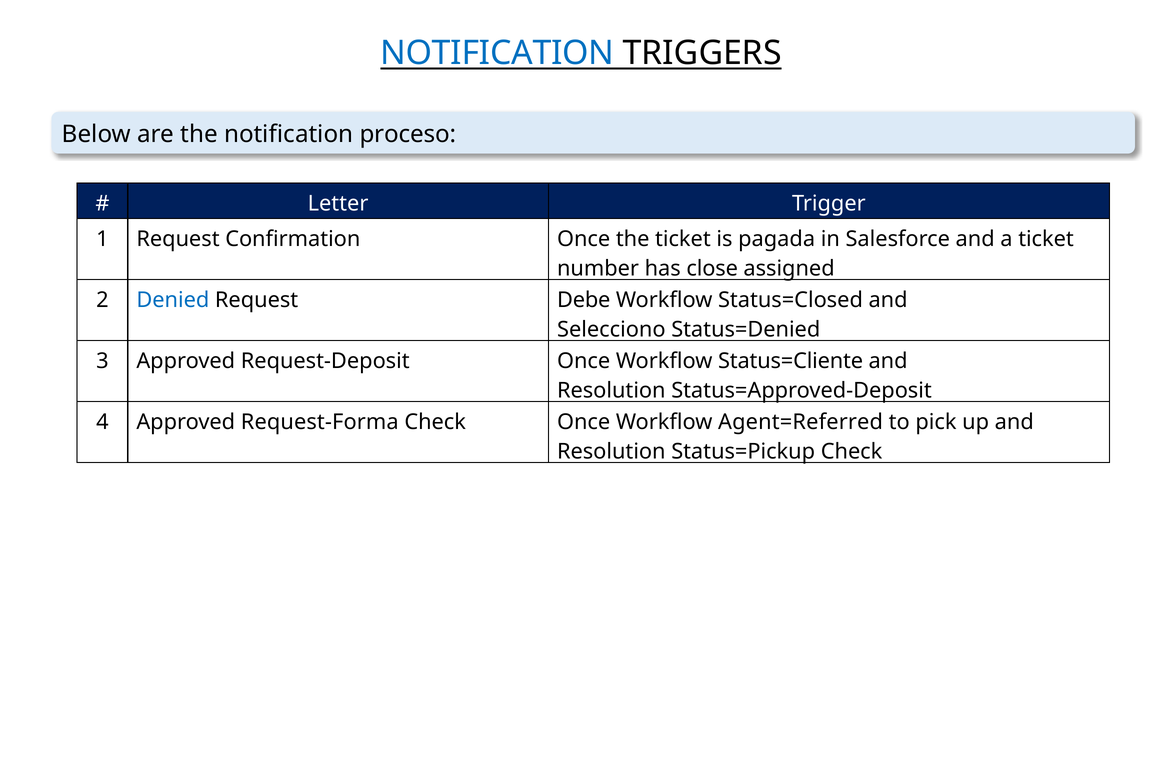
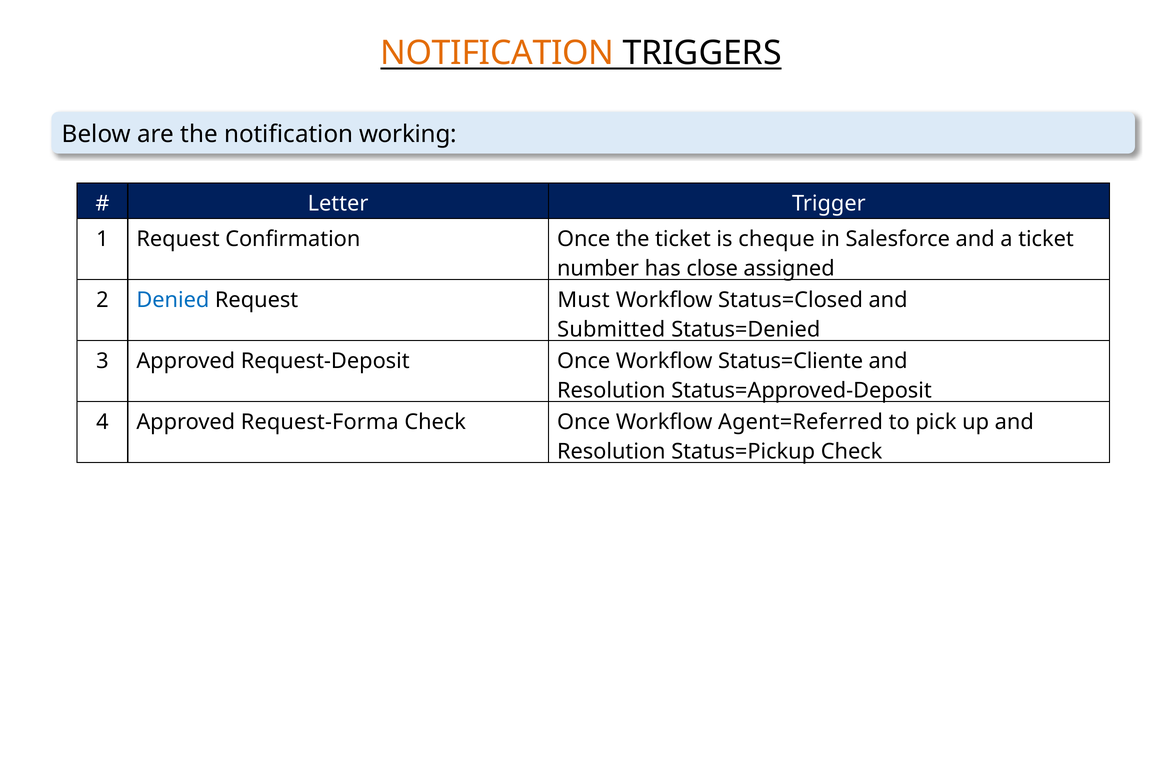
NOTIFICATION at (497, 53) colour: blue -> orange
proceso: proceso -> working
pagada: pagada -> cheque
Debe: Debe -> Must
Selecciono: Selecciono -> Submitted
